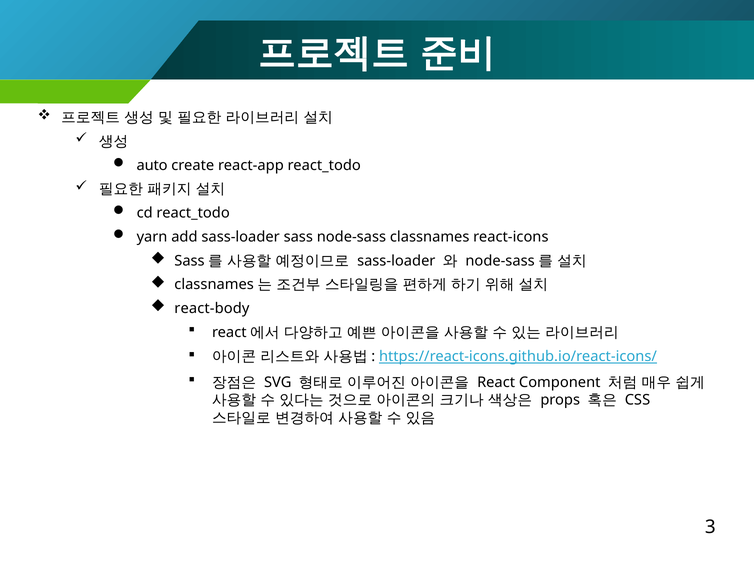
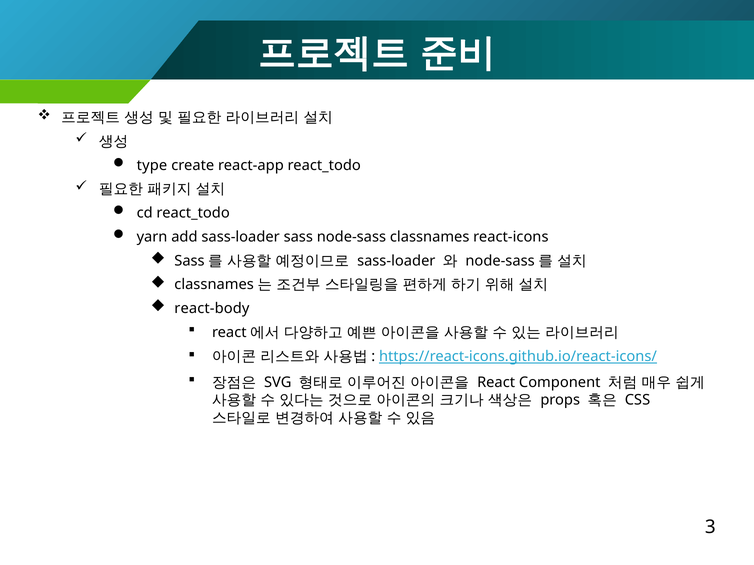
auto: auto -> type
